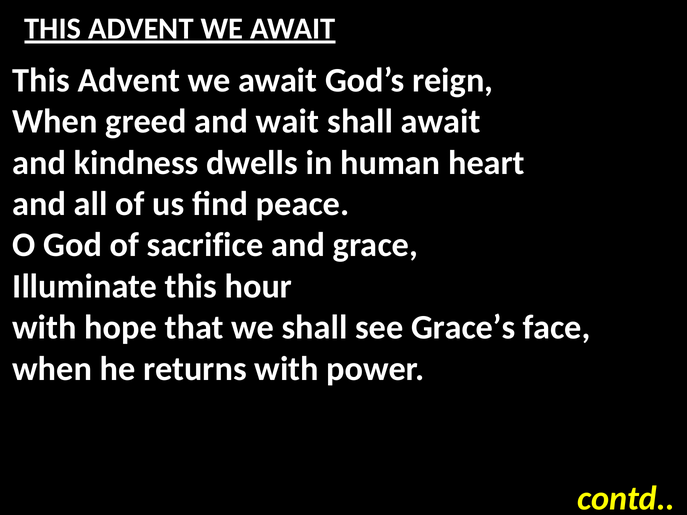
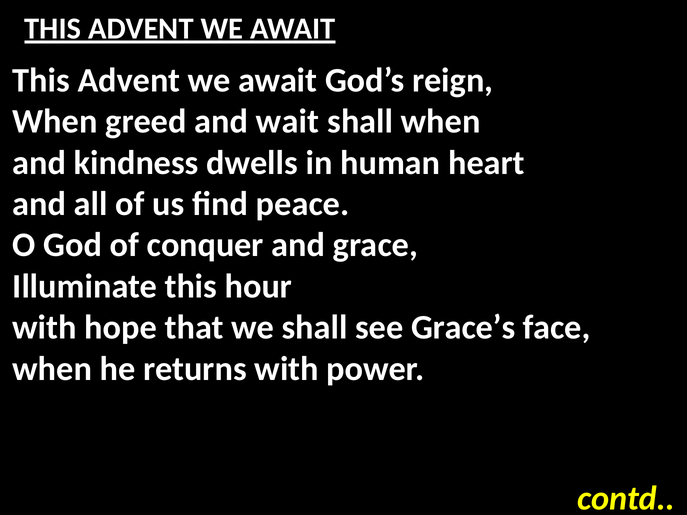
shall await: await -> when
sacrifice: sacrifice -> conquer
